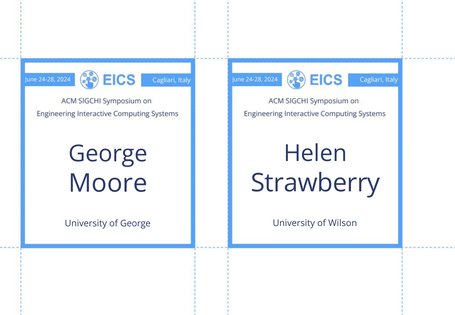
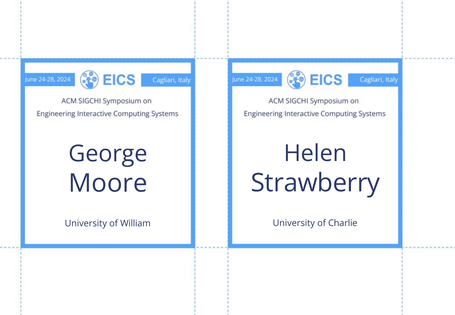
Wilson: Wilson -> Charlie
of George: George -> William
